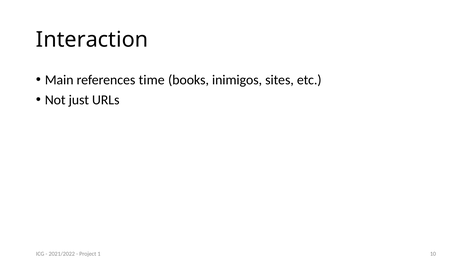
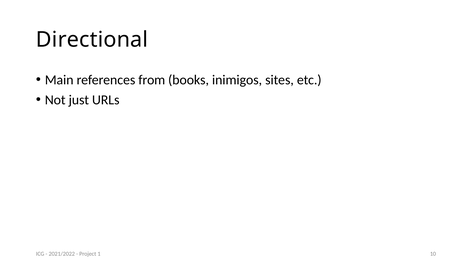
Interaction: Interaction -> Directional
time: time -> from
